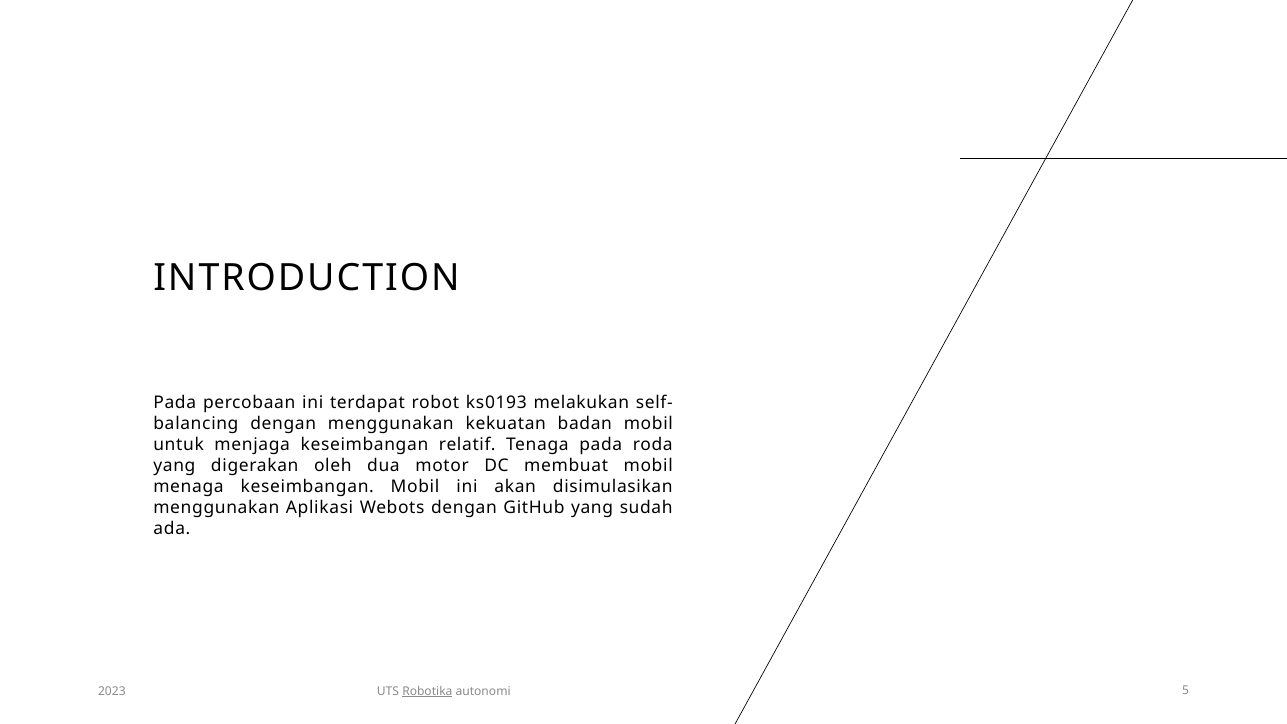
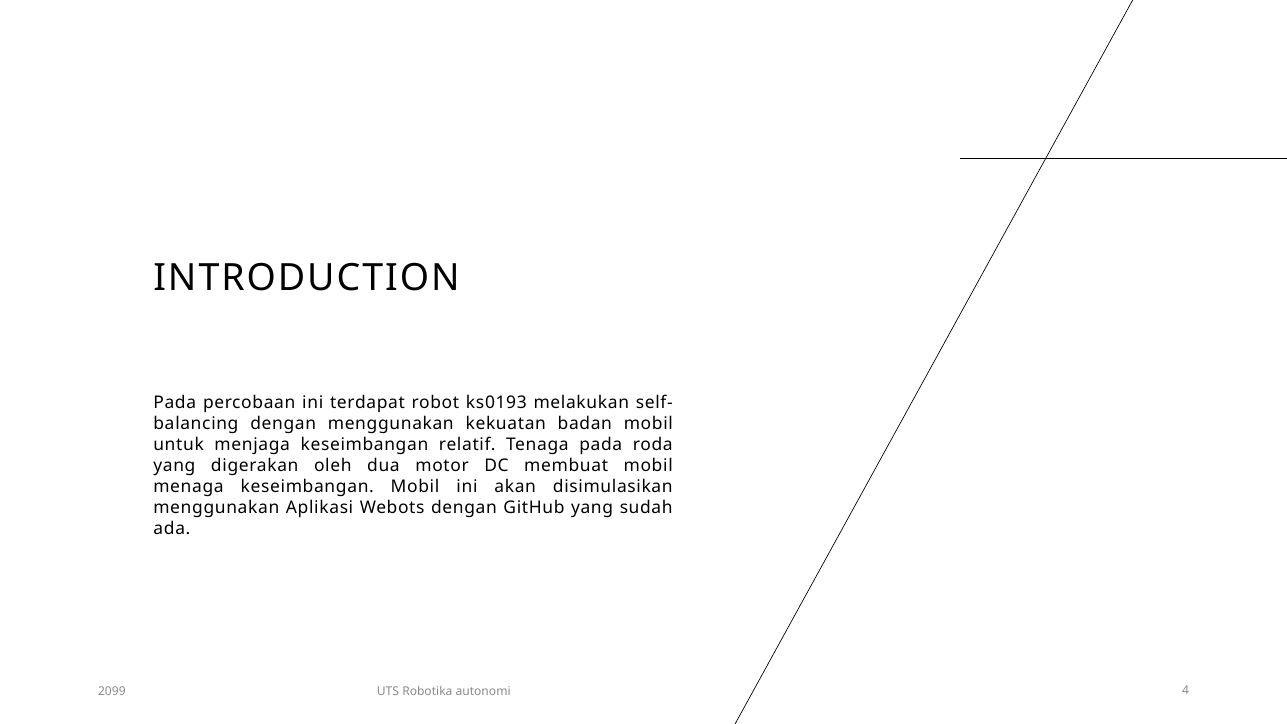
2023: 2023 -> 2099
Robotika underline: present -> none
5: 5 -> 4
